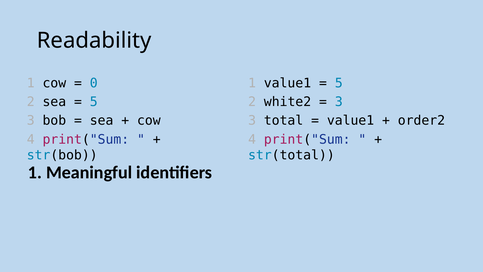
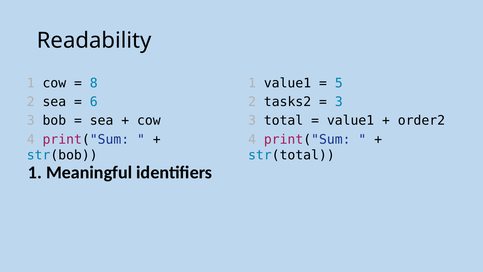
0: 0 -> 8
5 at (94, 102): 5 -> 6
white2: white2 -> tasks2
